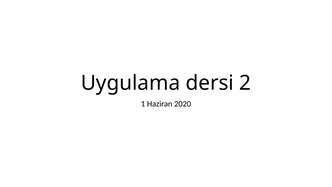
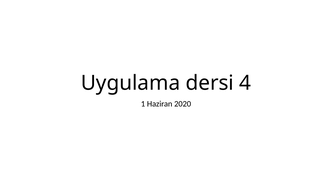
2: 2 -> 4
